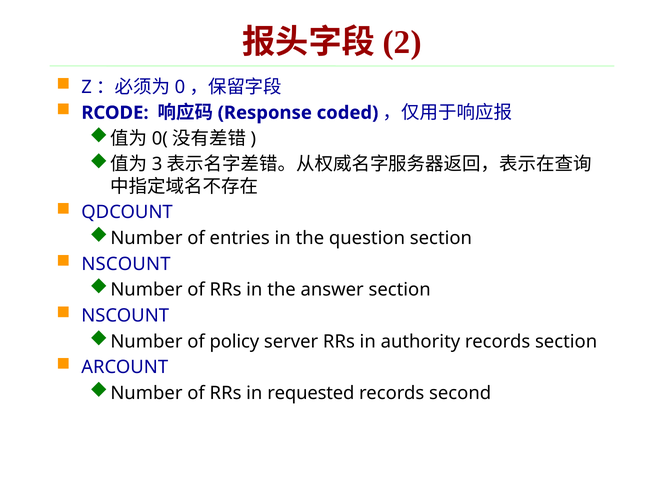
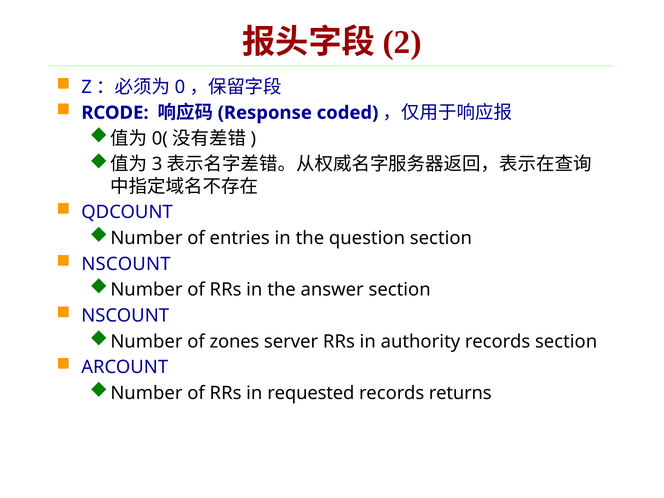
policy: policy -> zones
second: second -> returns
